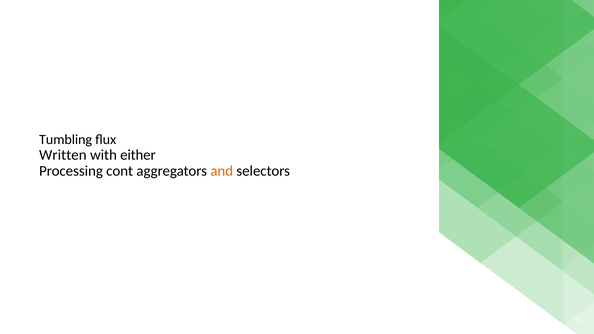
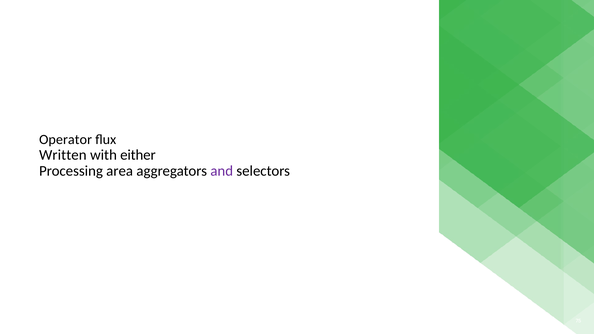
Tumbling: Tumbling -> Operator
cont: cont -> area
and colour: orange -> purple
